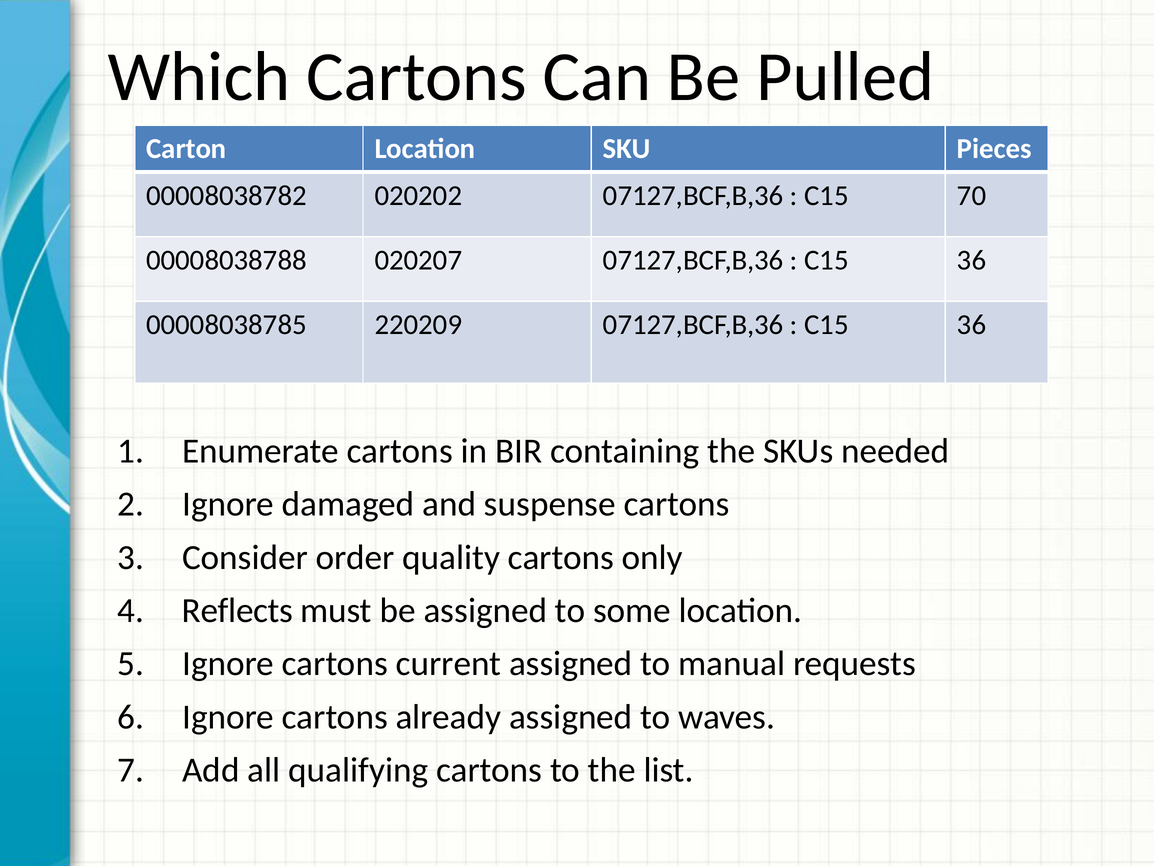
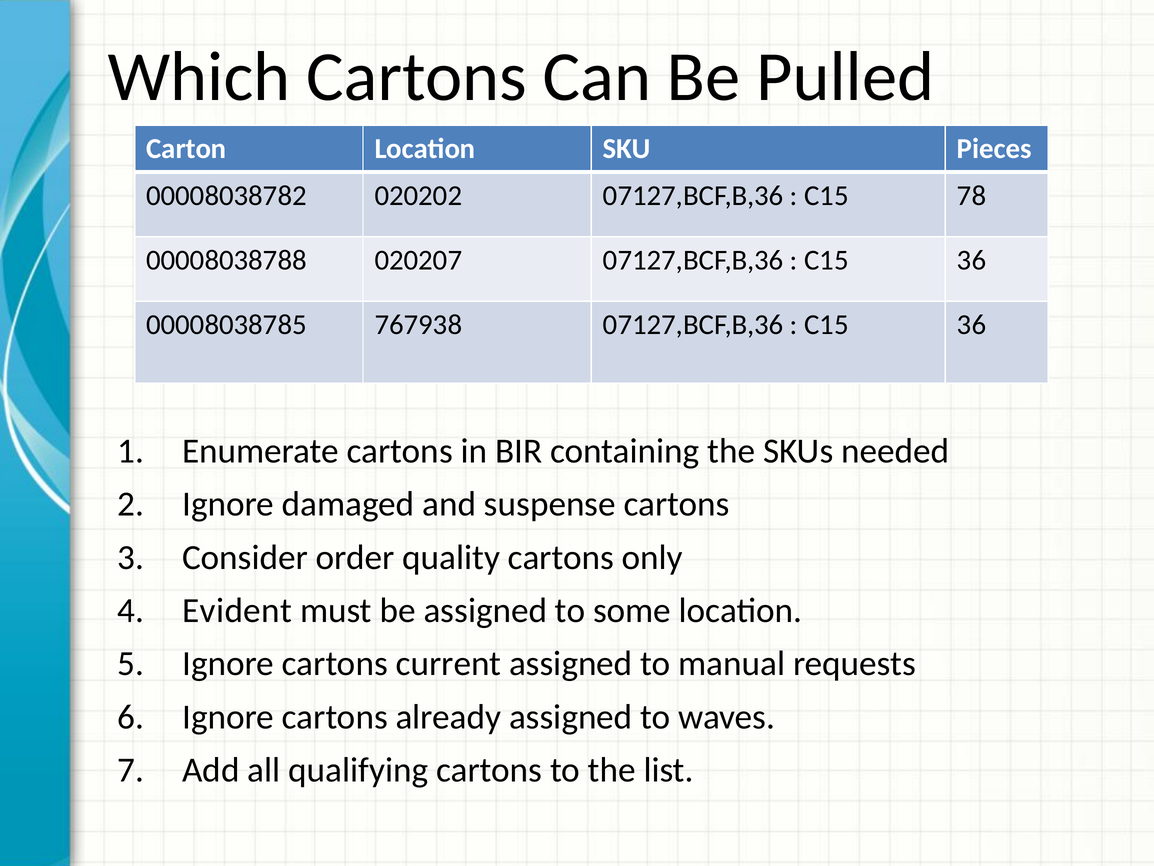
70: 70 -> 78
220209: 220209 -> 767938
Reflects: Reflects -> Evident
